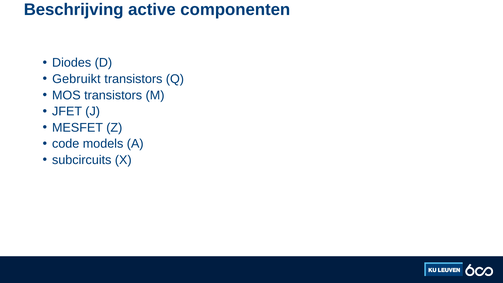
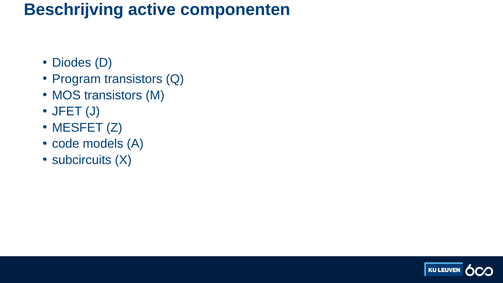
Gebruikt: Gebruikt -> Program
